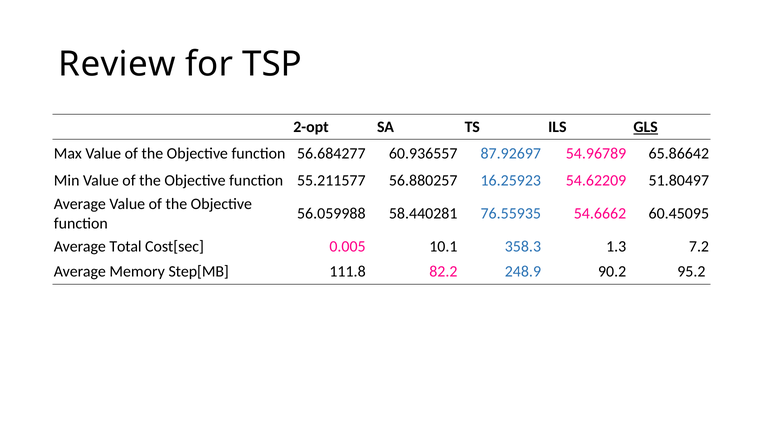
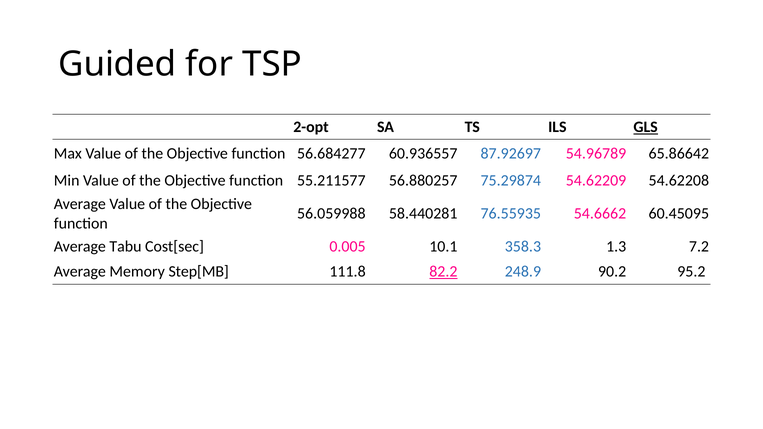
Review: Review -> Guided
16.25923: 16.25923 -> 75.29874
51.80497: 51.80497 -> 54.62208
Total: Total -> Tabu
82.2 underline: none -> present
